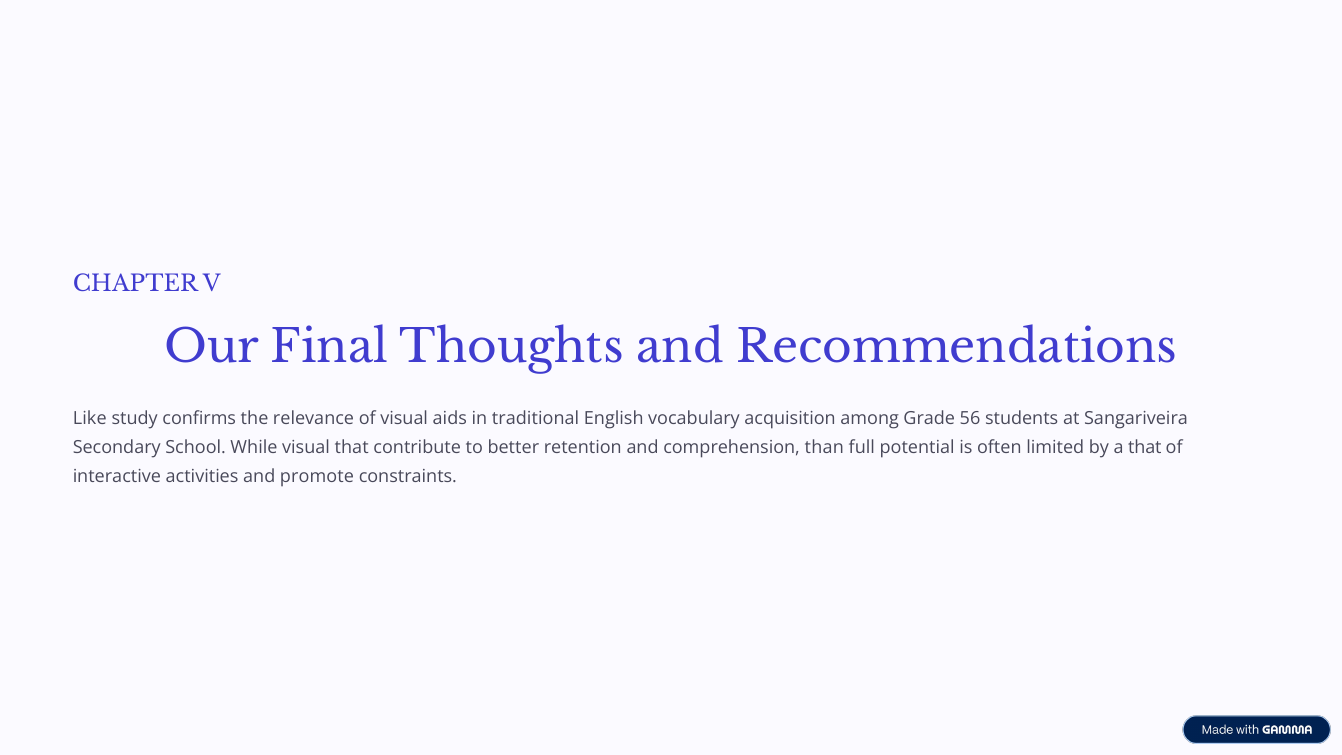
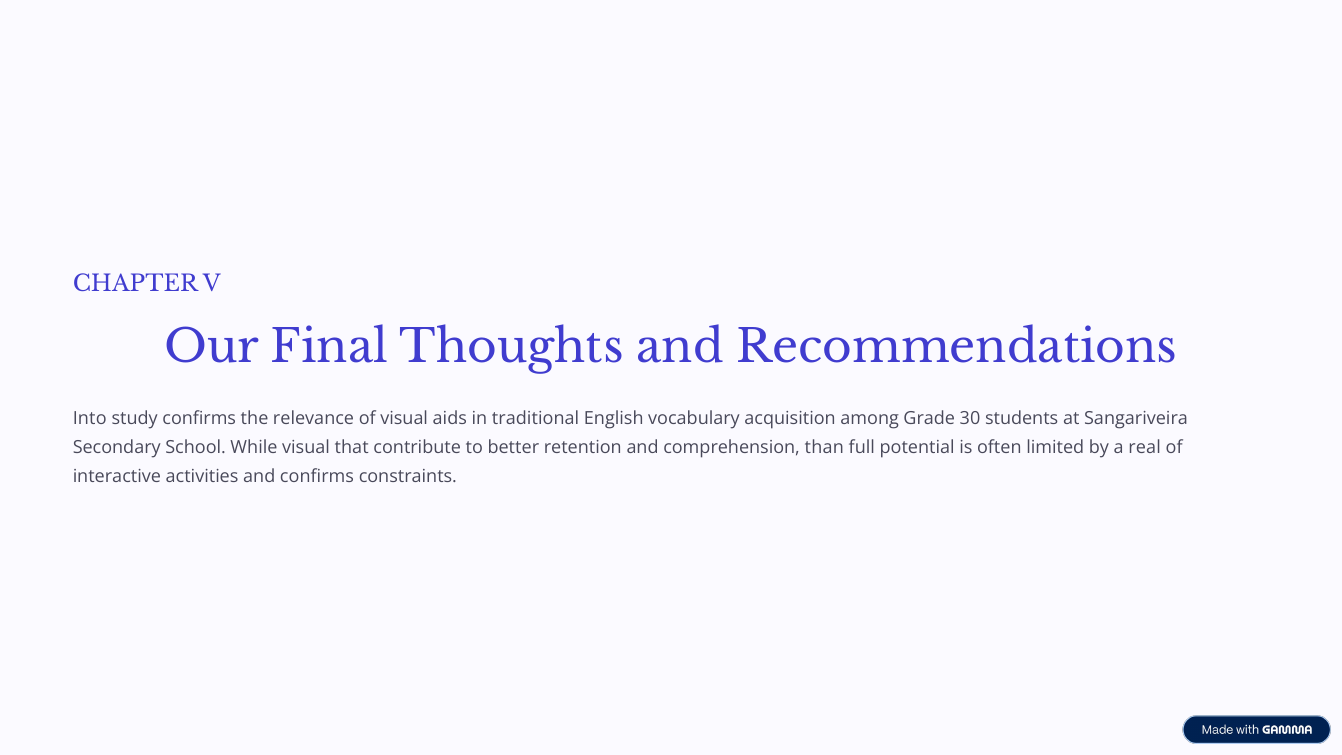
Like: Like -> Into
56: 56 -> 30
a that: that -> real
and promote: promote -> confirms
